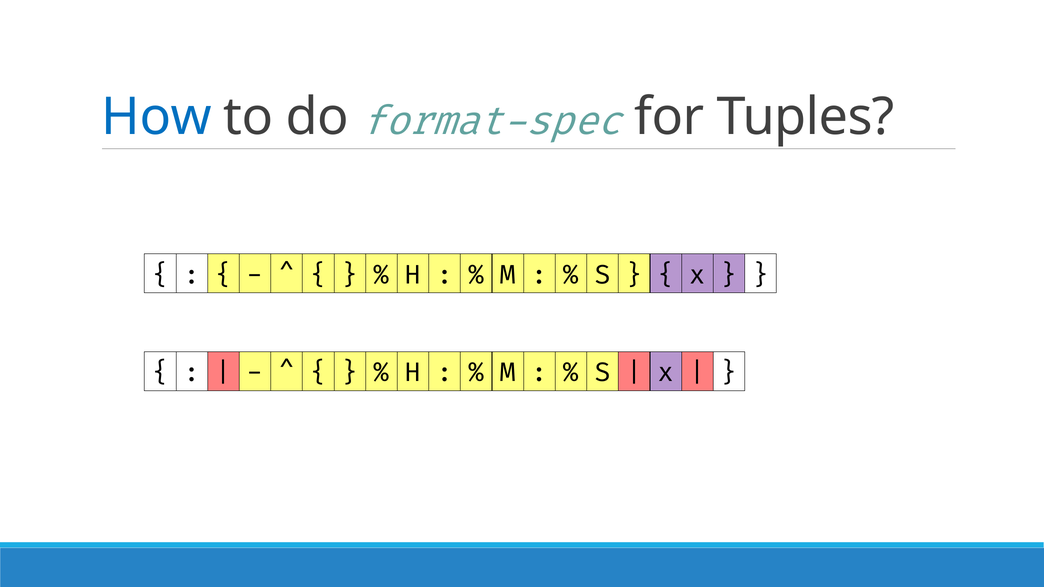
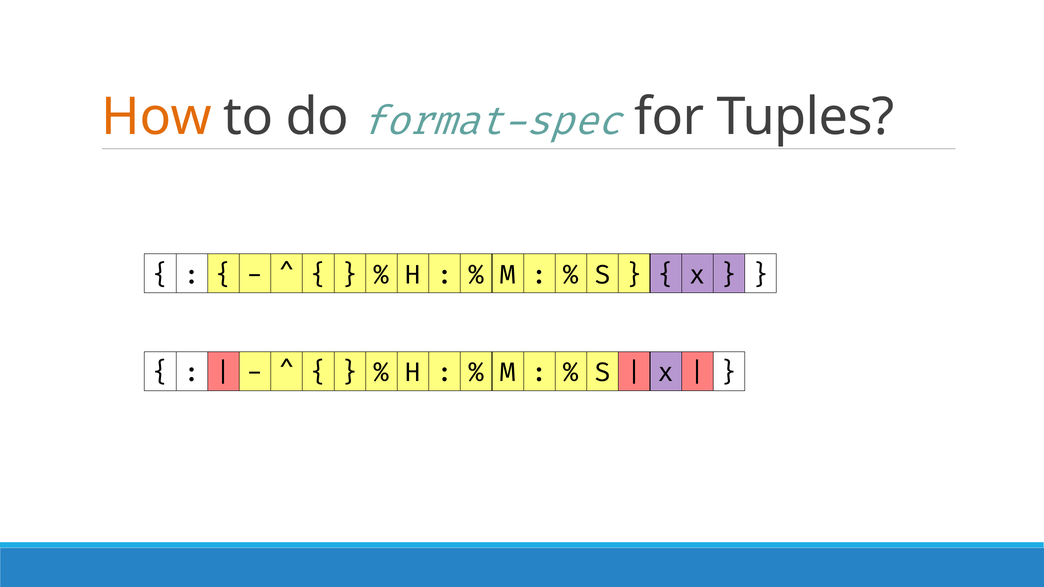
How colour: blue -> orange
